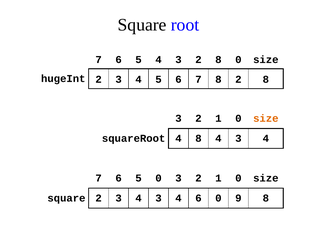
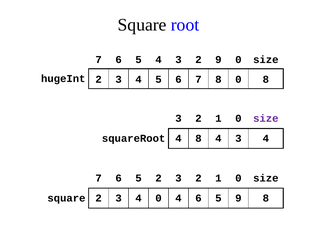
3 2 8: 8 -> 9
8 2: 2 -> 0
size at (266, 119) colour: orange -> purple
5 0: 0 -> 2
3 4 3: 3 -> 0
4 6 0: 0 -> 5
